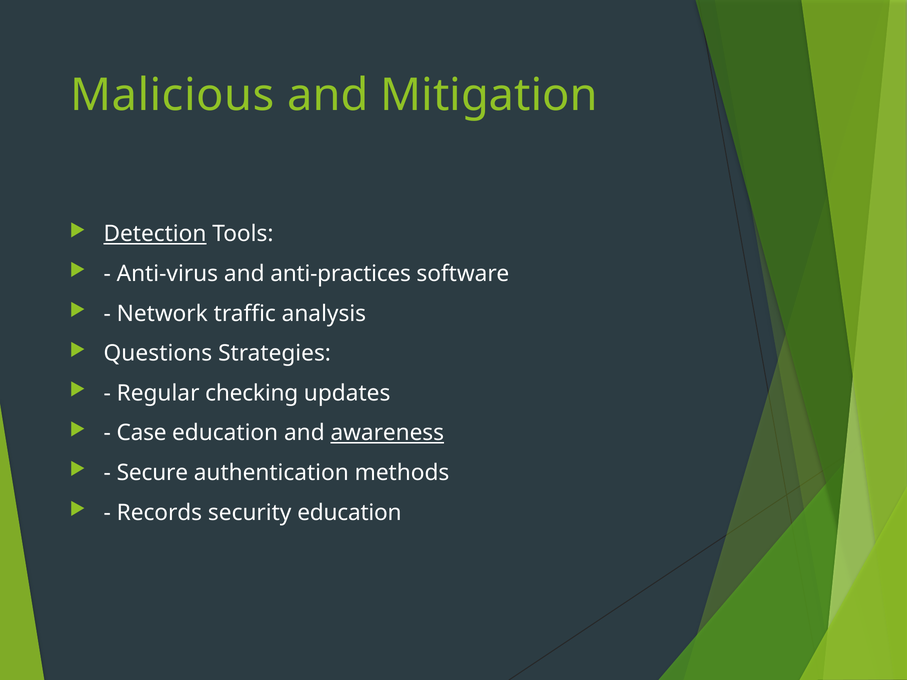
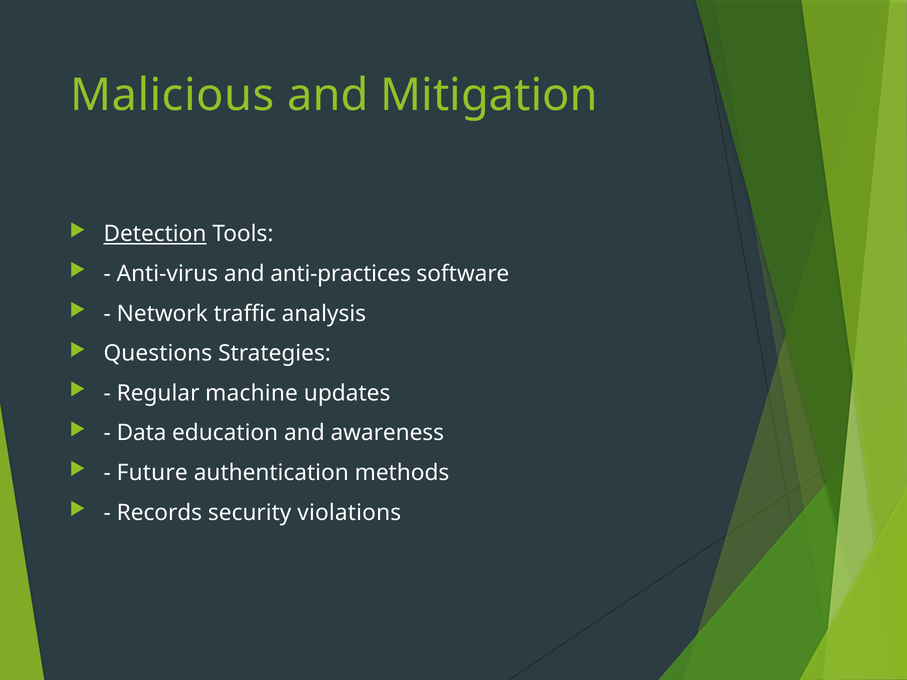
checking: checking -> machine
Case: Case -> Data
awareness underline: present -> none
Secure: Secure -> Future
security education: education -> violations
